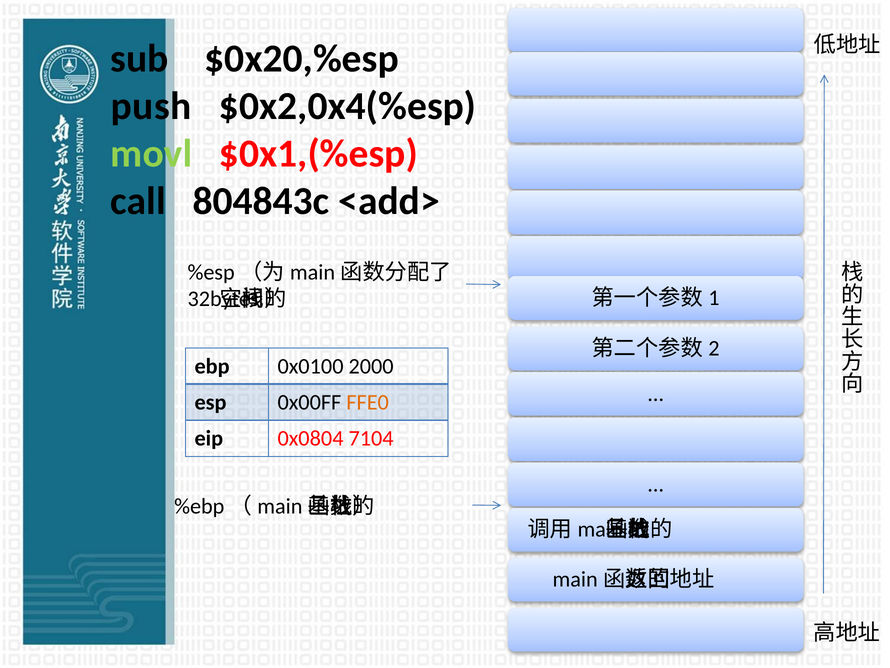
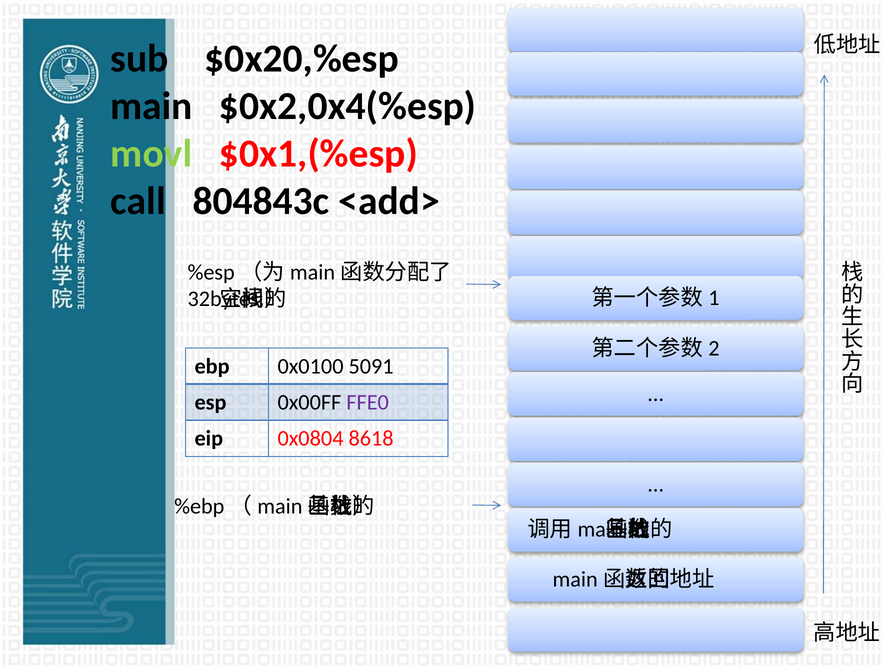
push: push -> main
2000: 2000 -> 5091
FFE0 colour: orange -> purple
7104: 7104 -> 8618
